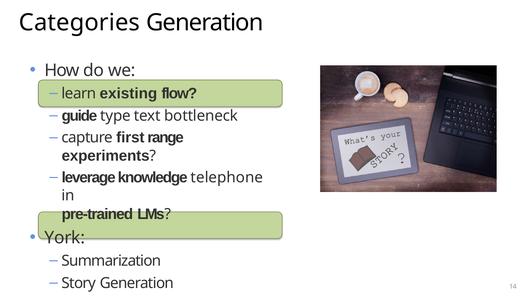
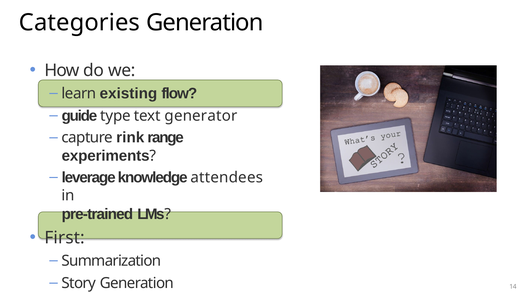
bottleneck: bottleneck -> generator
first: first -> rink
telephone: telephone -> attendees
York: York -> First
